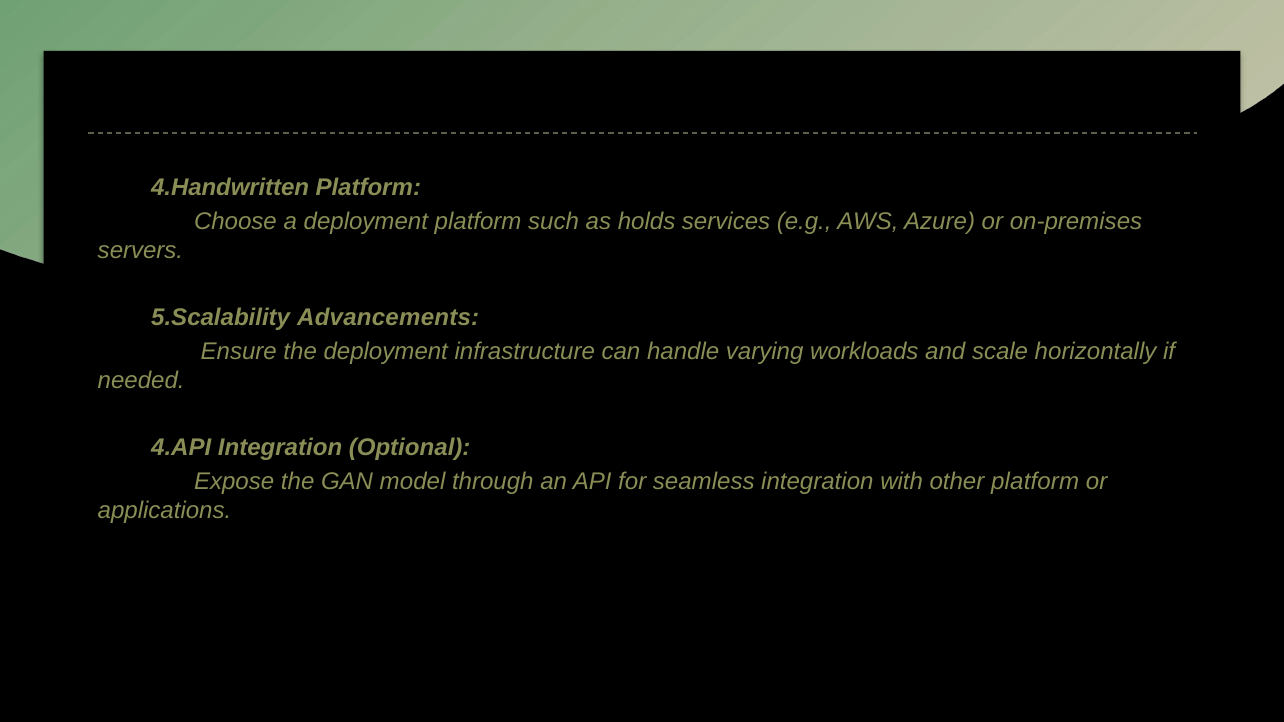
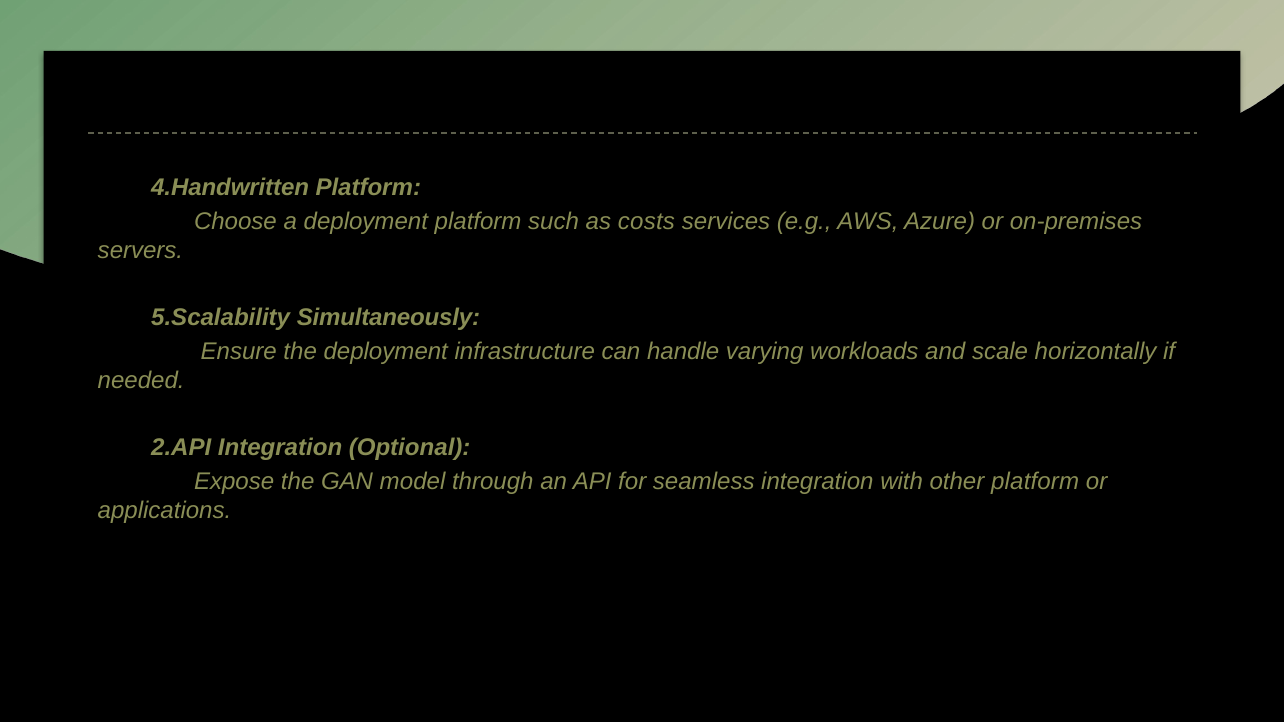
holds: holds -> costs
Advancements: Advancements -> Simultaneously
4.API: 4.API -> 2.API
